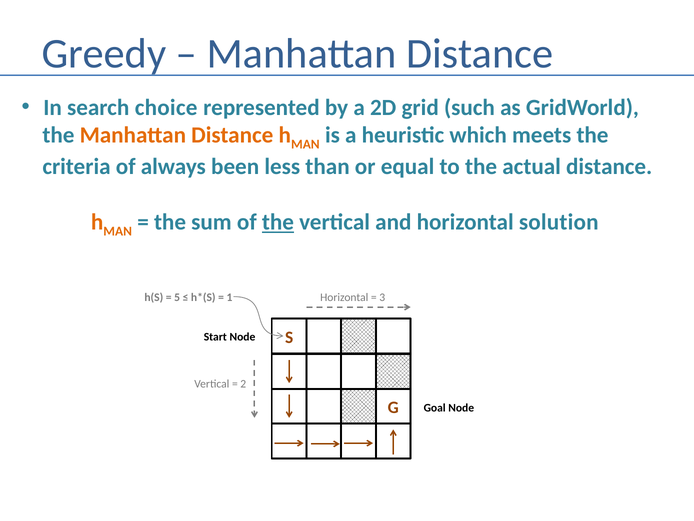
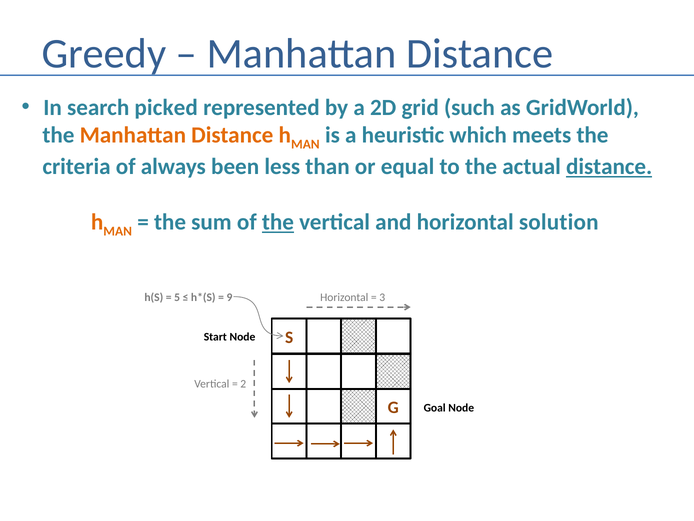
choice: choice -> picked
distance at (609, 167) underline: none -> present
1: 1 -> 9
